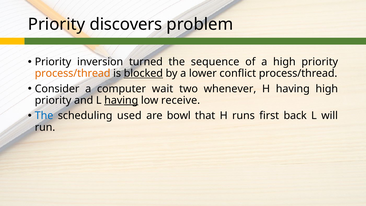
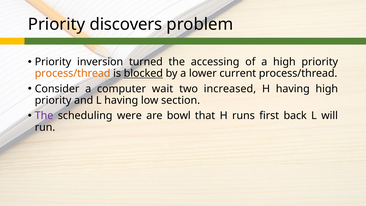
sequence: sequence -> accessing
conflict: conflict -> current
whenever: whenever -> increased
having at (121, 100) underline: present -> none
receive: receive -> section
The at (44, 116) colour: blue -> purple
used: used -> were
